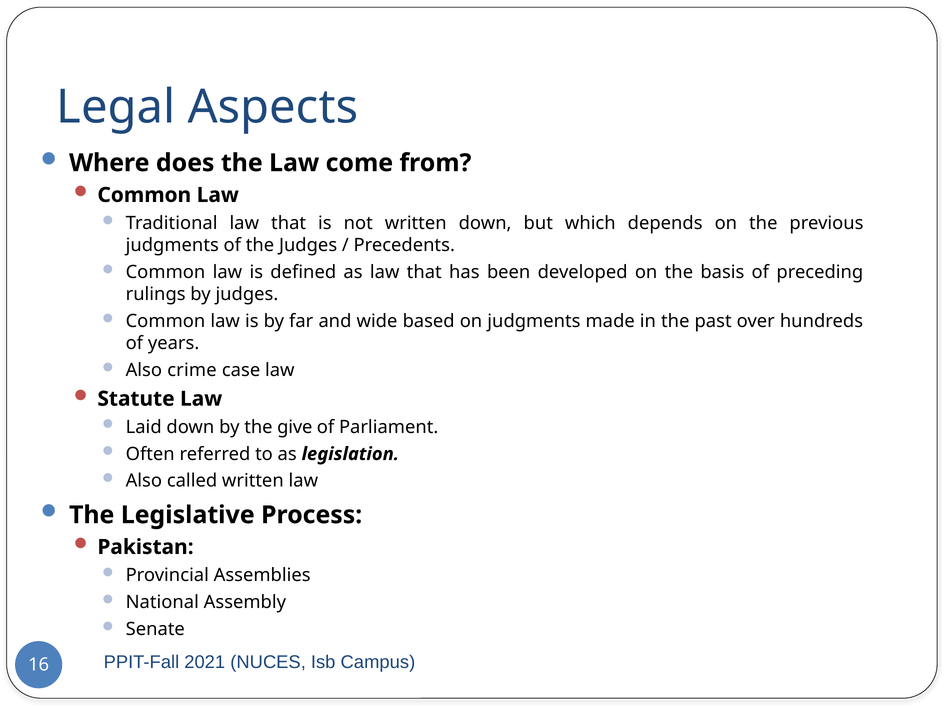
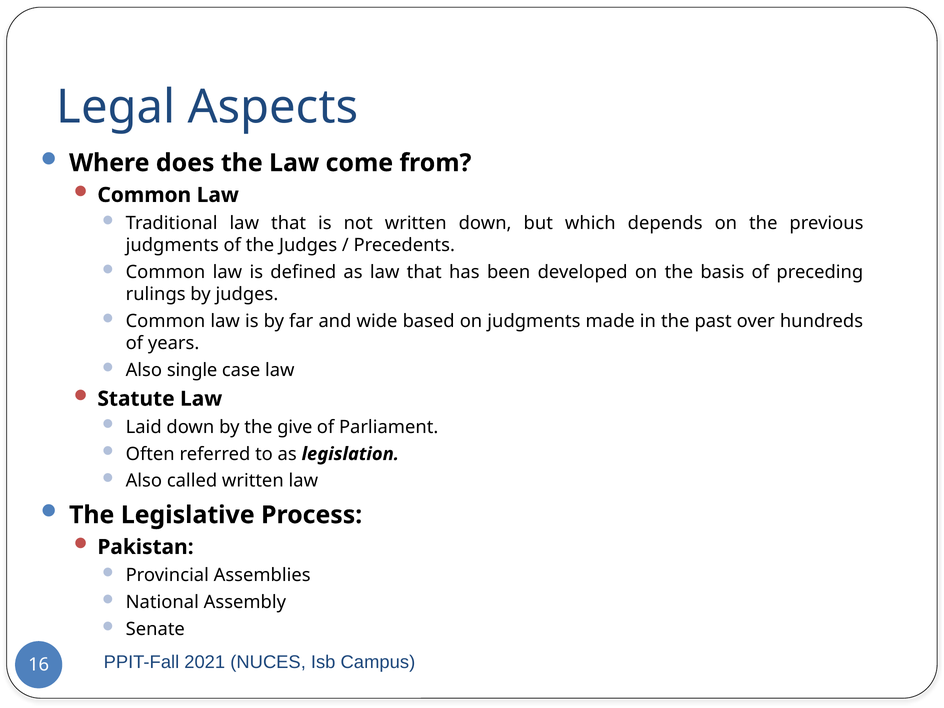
crime: crime -> single
